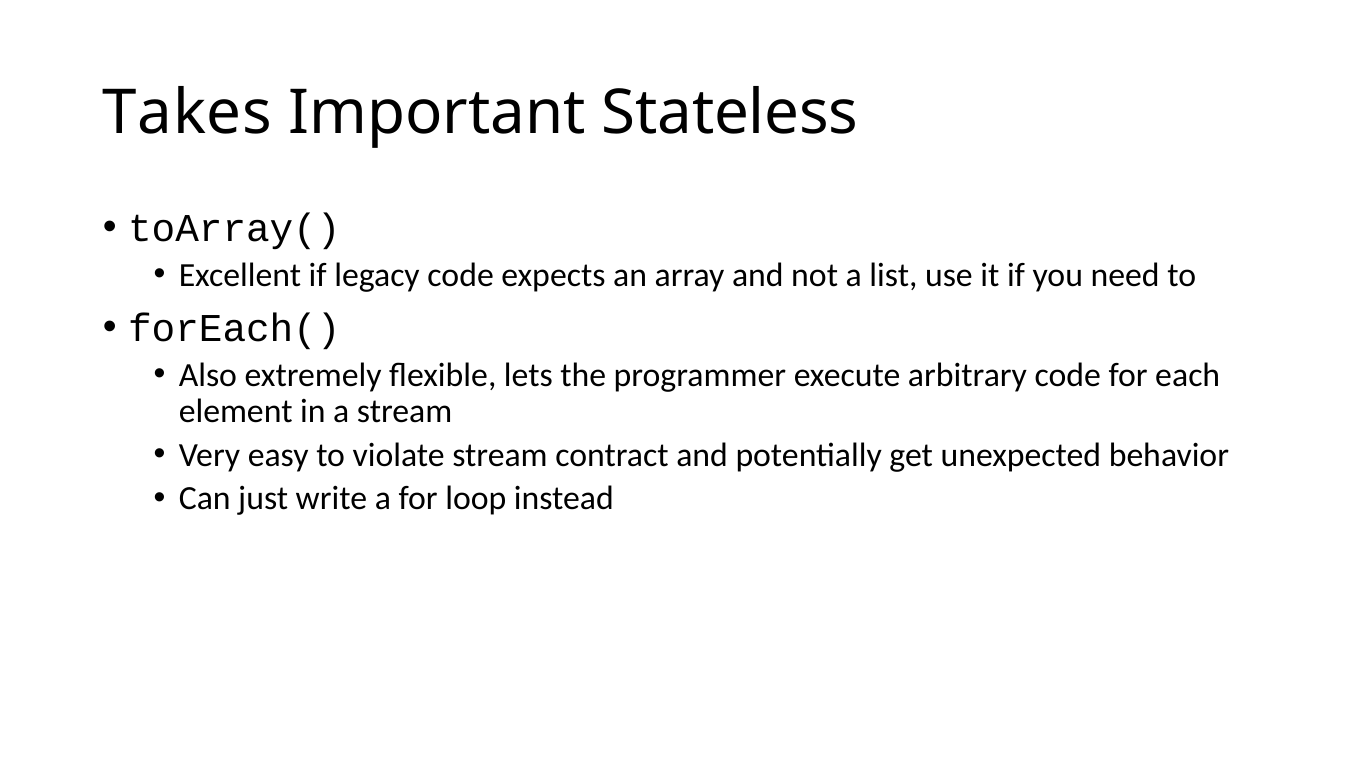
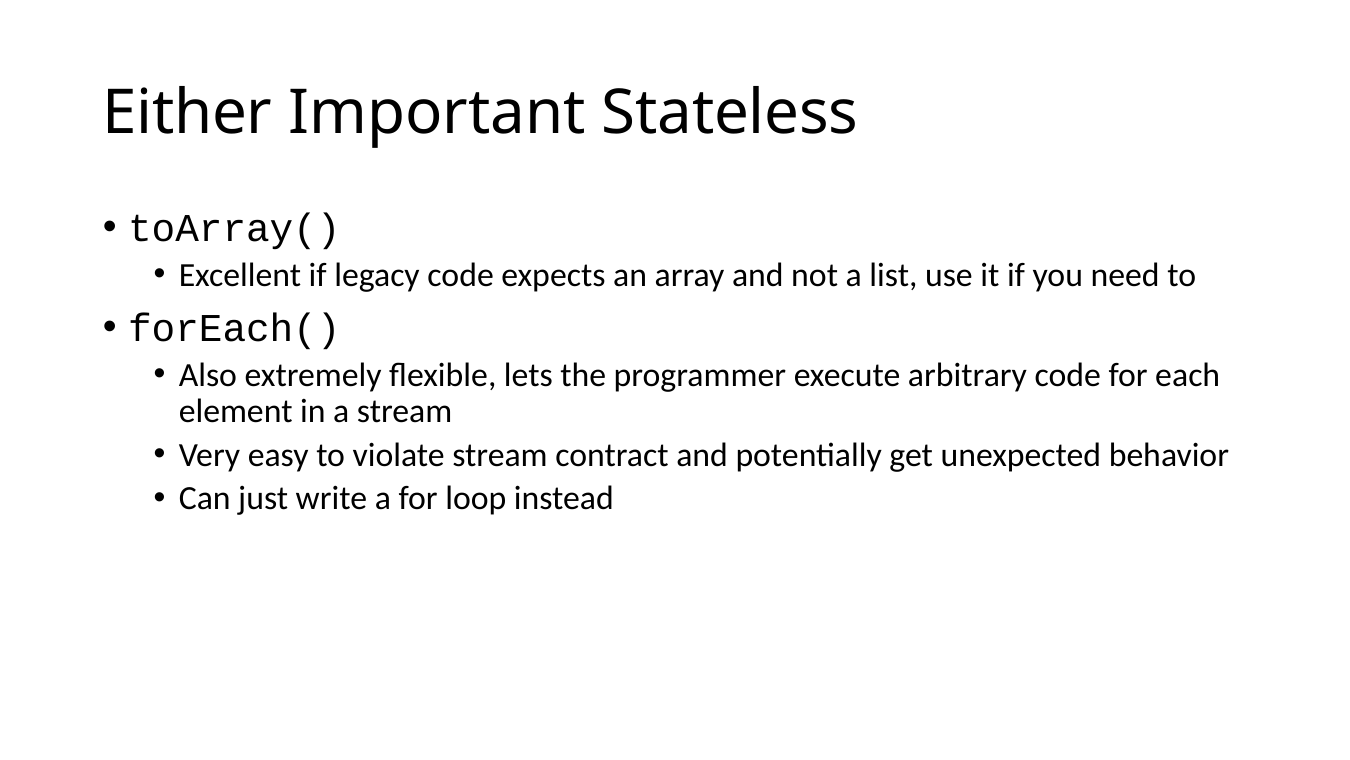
Takes: Takes -> Either
